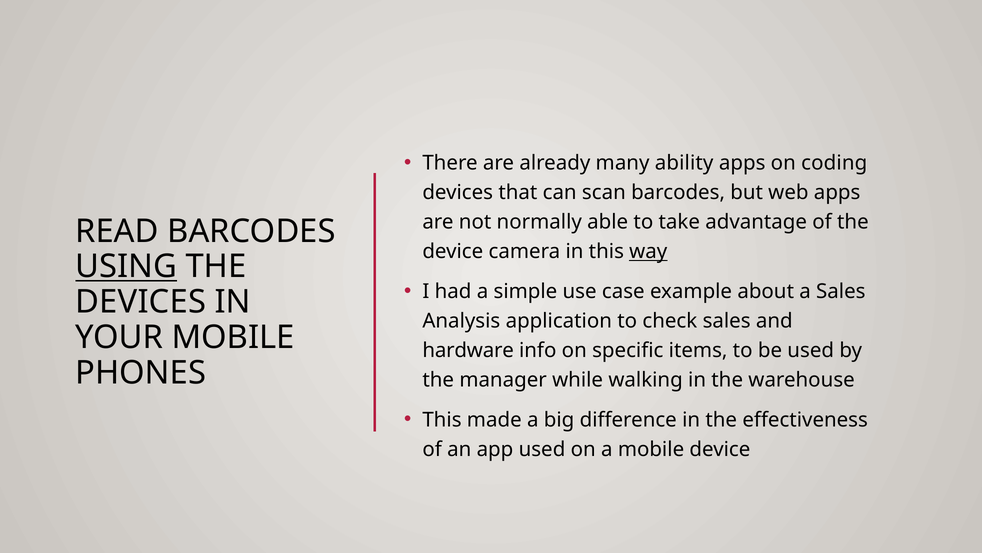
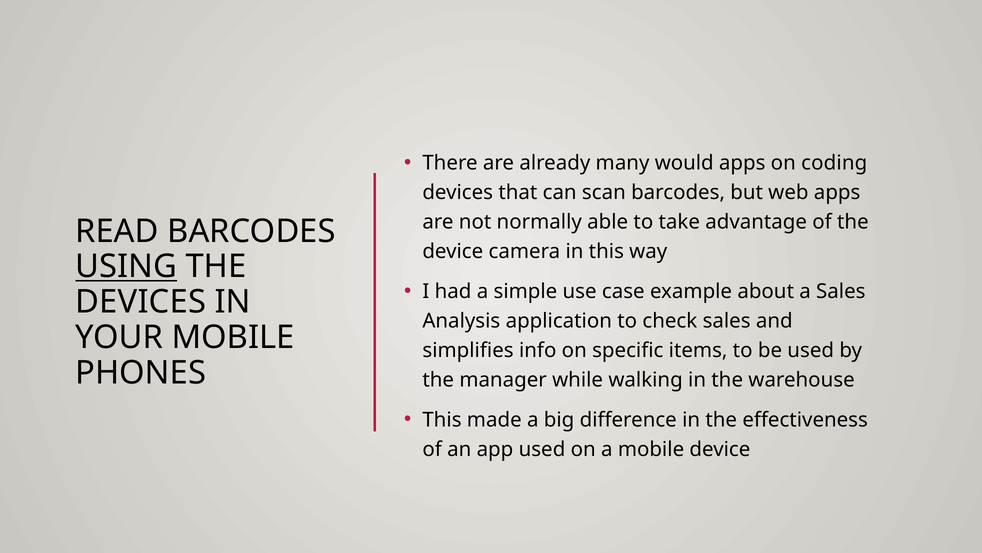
ability: ability -> would
way underline: present -> none
hardware: hardware -> simplifies
